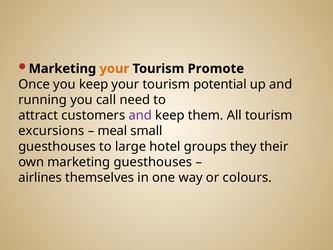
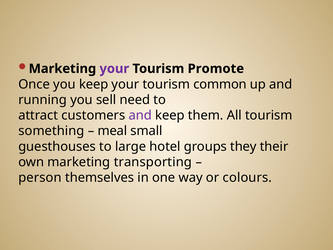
your at (114, 69) colour: orange -> purple
potential: potential -> common
call: call -> sell
excursions: excursions -> something
marketing guesthouses: guesthouses -> transporting
airlines: airlines -> person
